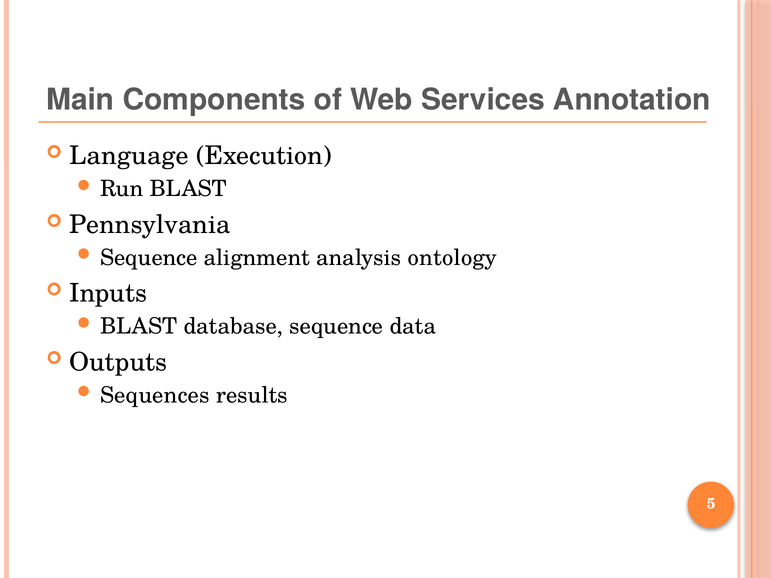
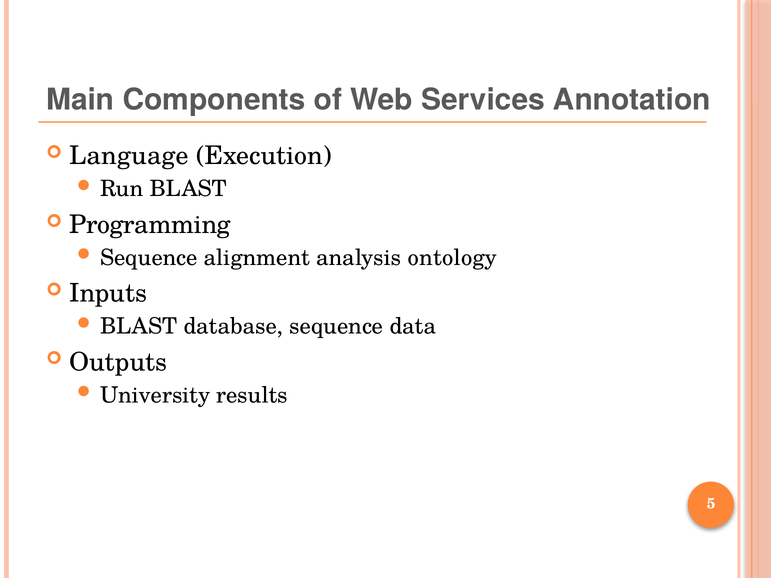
Pennsylvania: Pennsylvania -> Programming
Sequences: Sequences -> University
